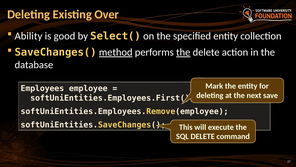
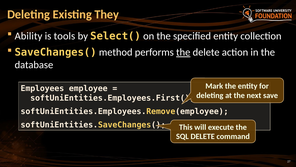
Over: Over -> They
good: good -> tools
method underline: present -> none
